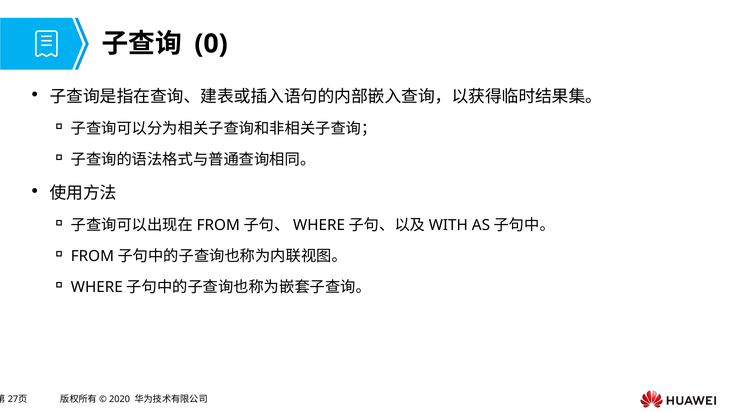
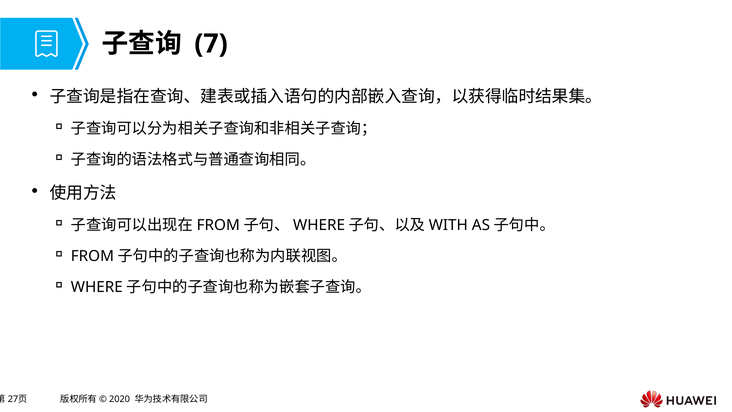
0: 0 -> 7
